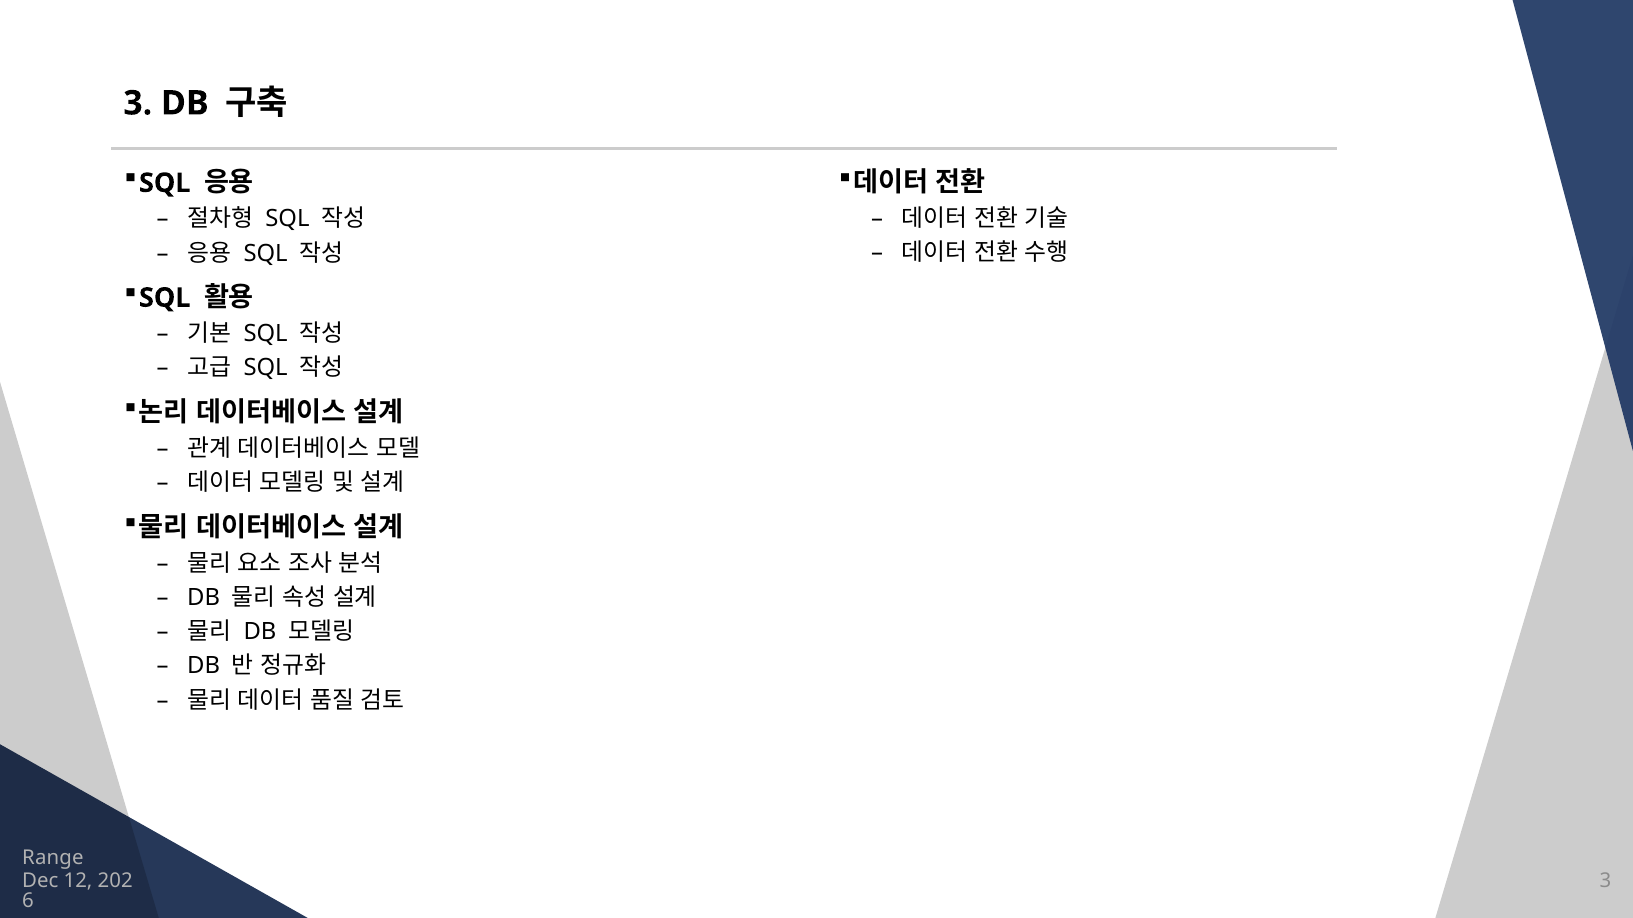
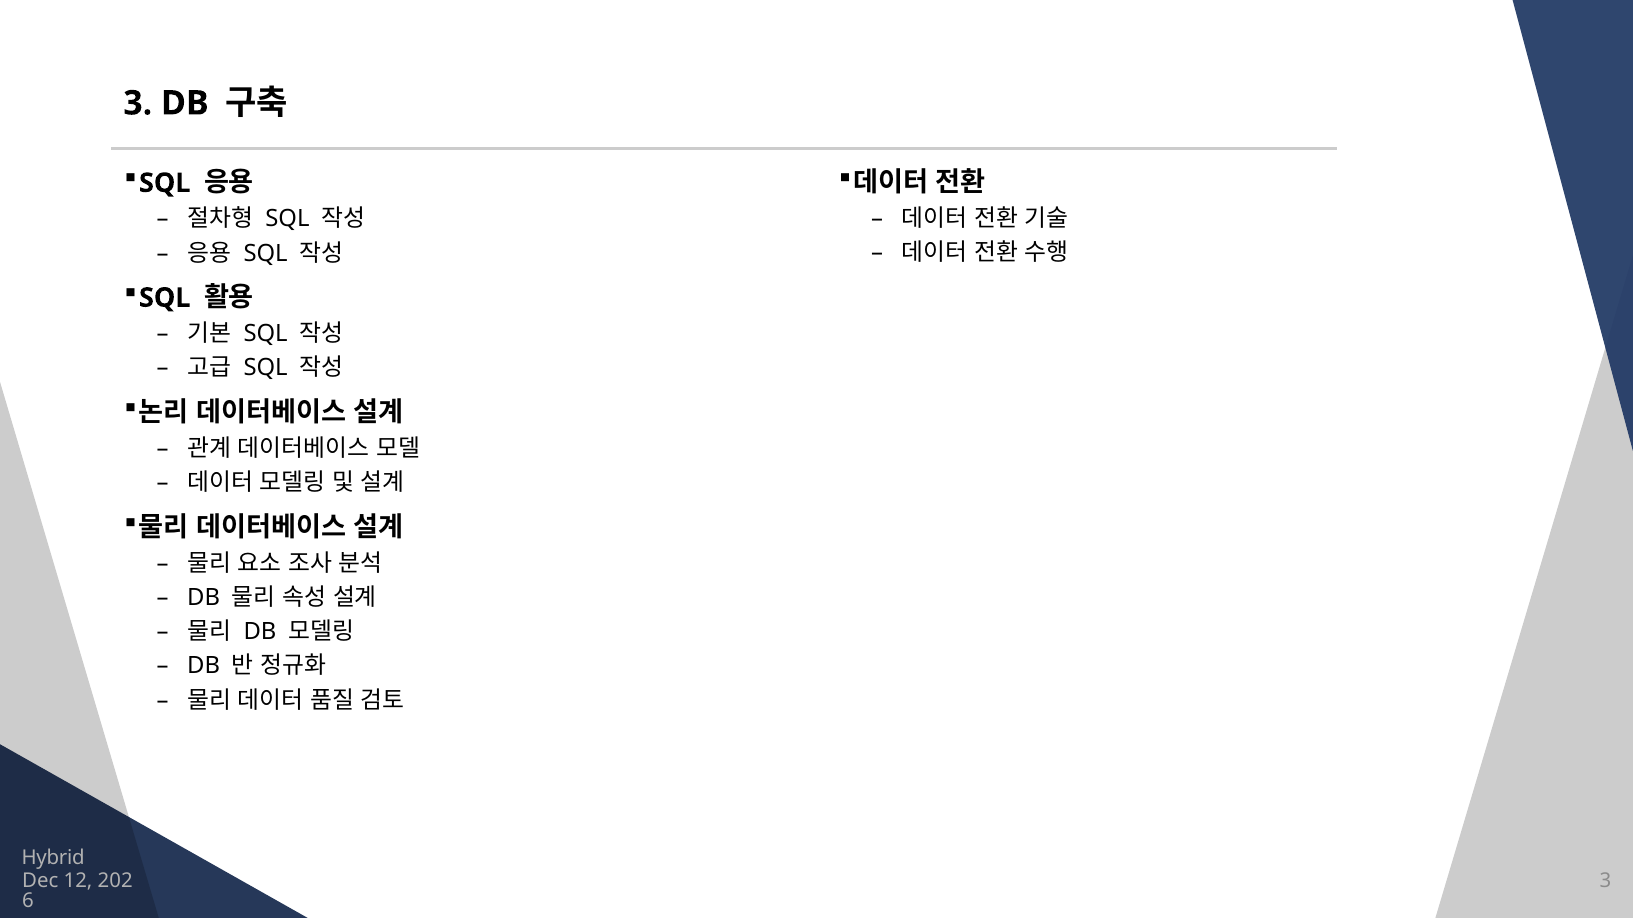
Range: Range -> Hybrid
